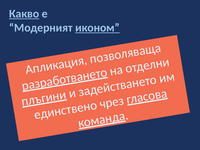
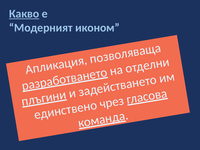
иконом underline: present -> none
